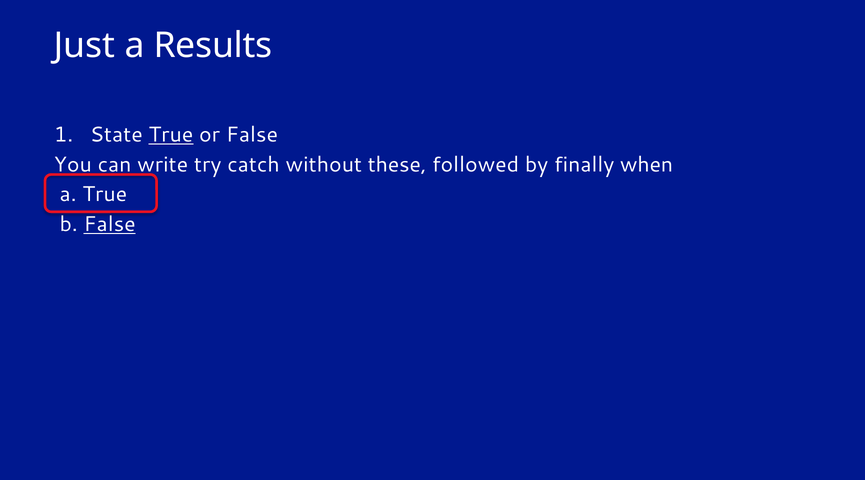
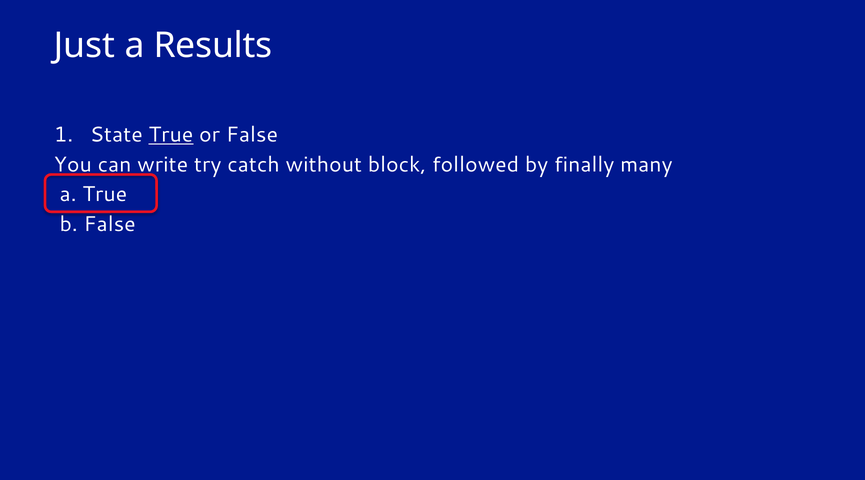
these: these -> block
when: when -> many
False at (110, 225) underline: present -> none
